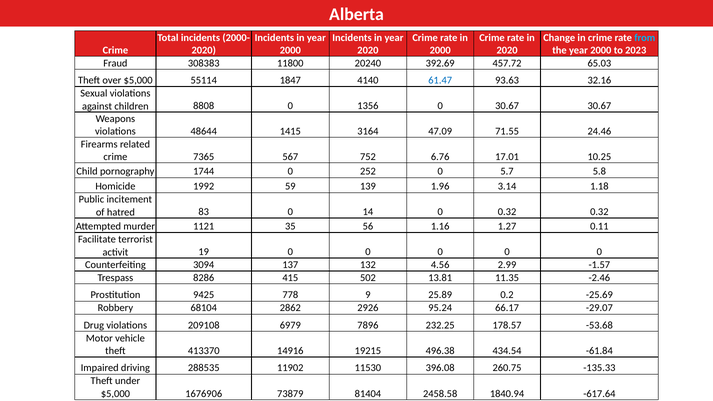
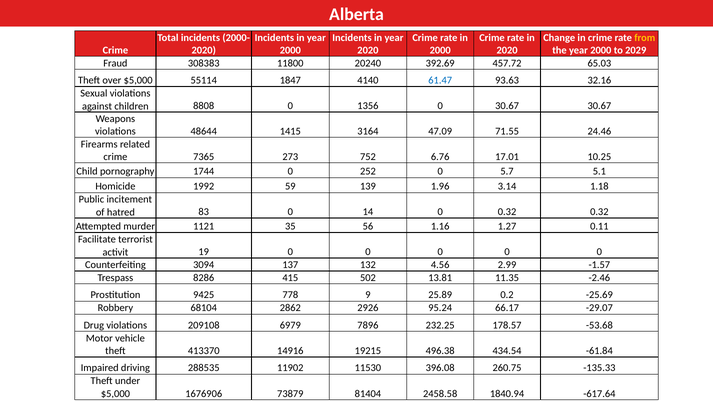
from colour: light blue -> yellow
2023: 2023 -> 2029
567: 567 -> 273
5.8: 5.8 -> 5.1
